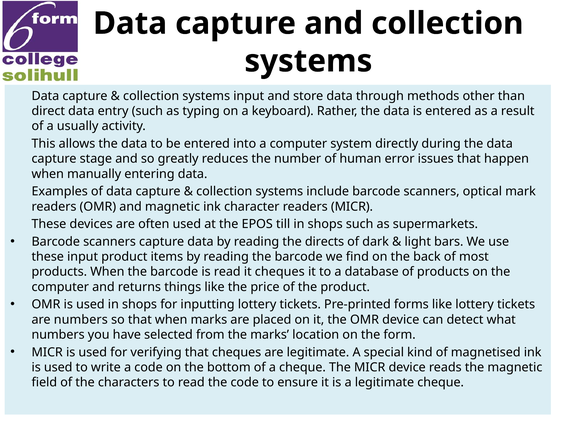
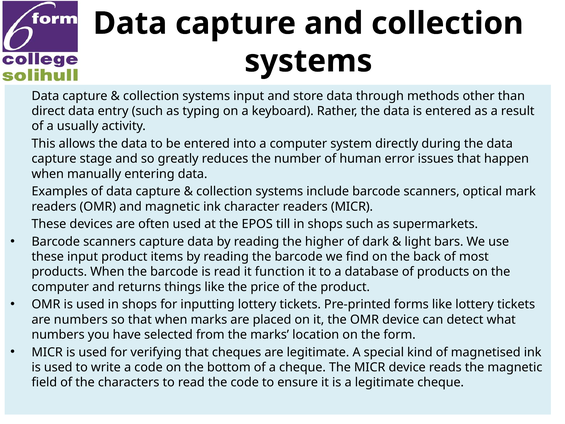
directs: directs -> higher
it cheques: cheques -> function
